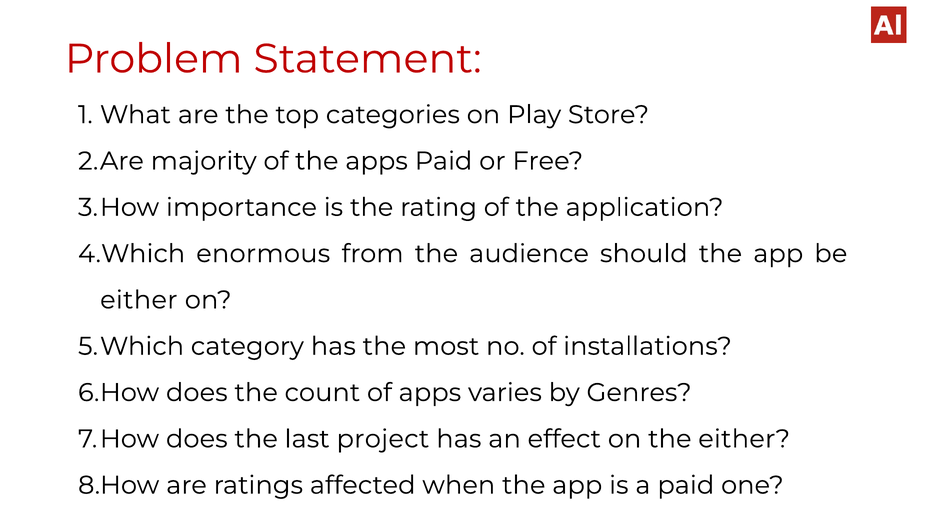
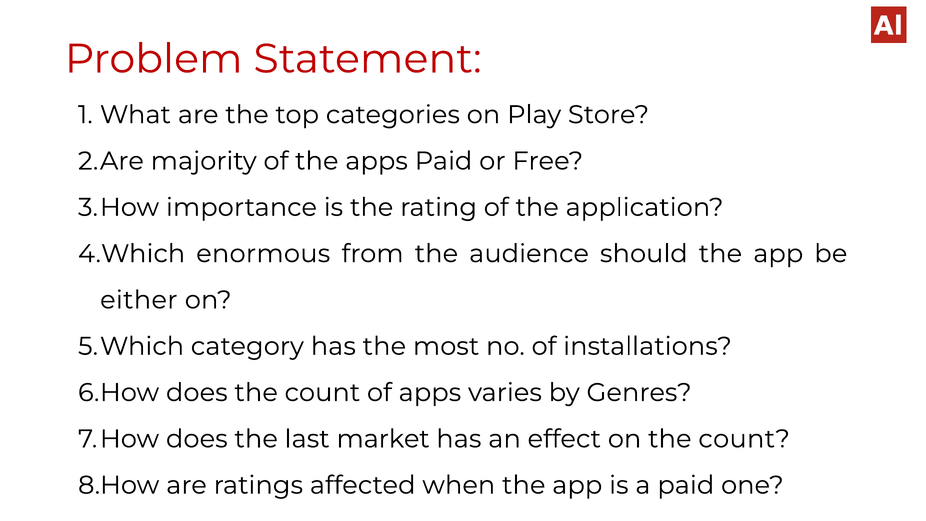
project: project -> market
on the either: either -> count
